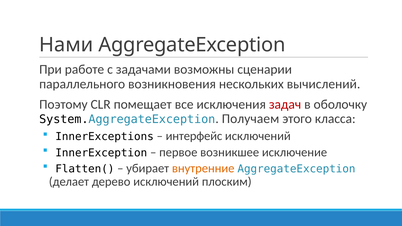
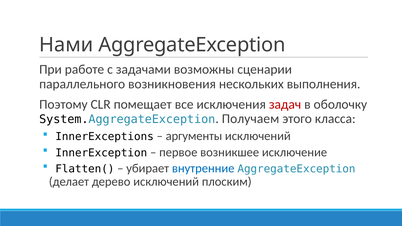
вычислений: вычислений -> выполнения
интерфейс: интерфейс -> аргументы
внутренние colour: orange -> blue
